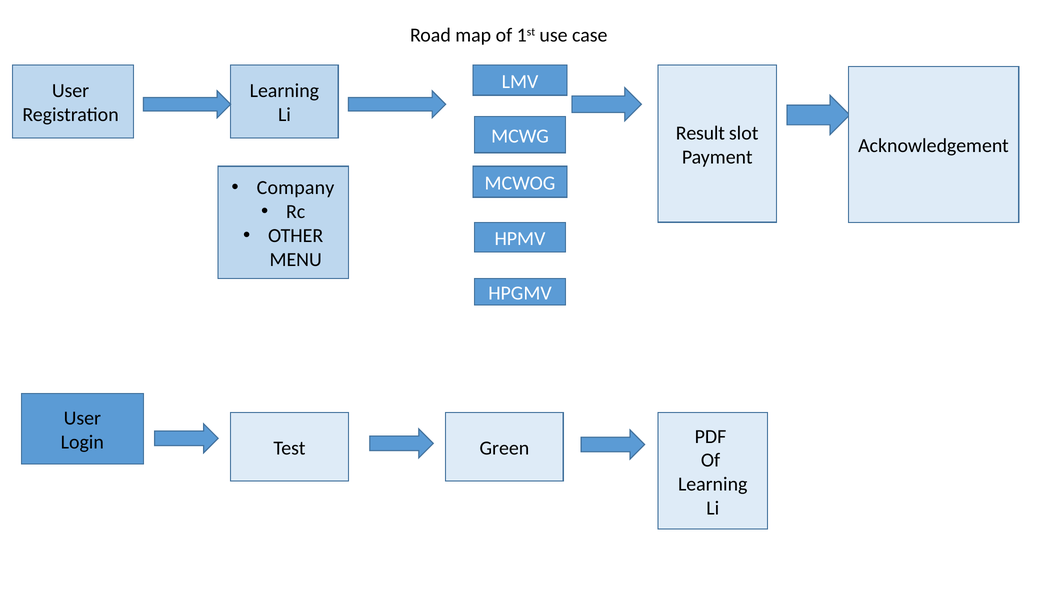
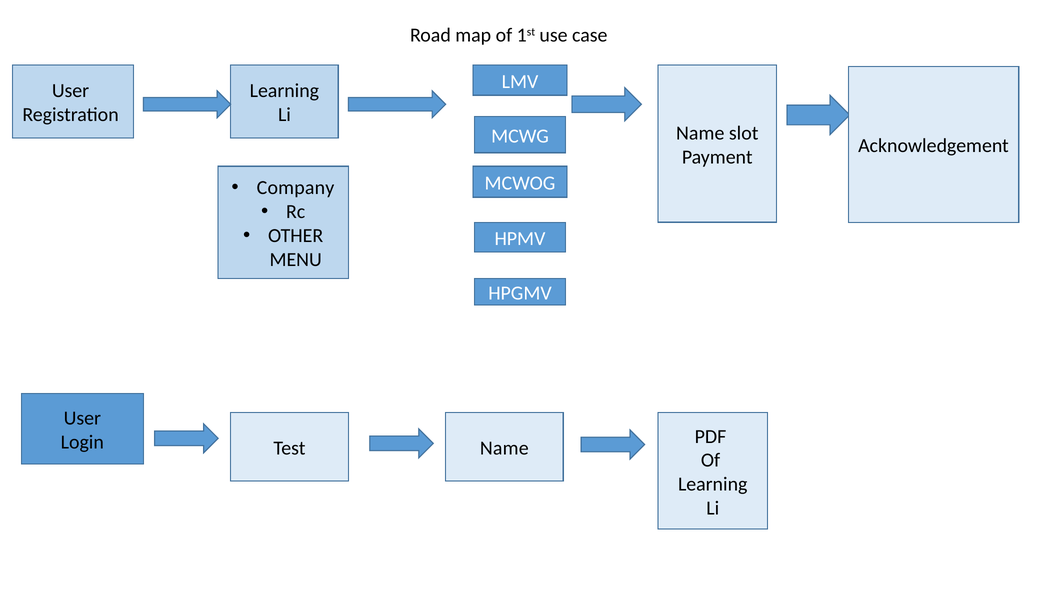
Result at (700, 133): Result -> Name
Test Green: Green -> Name
